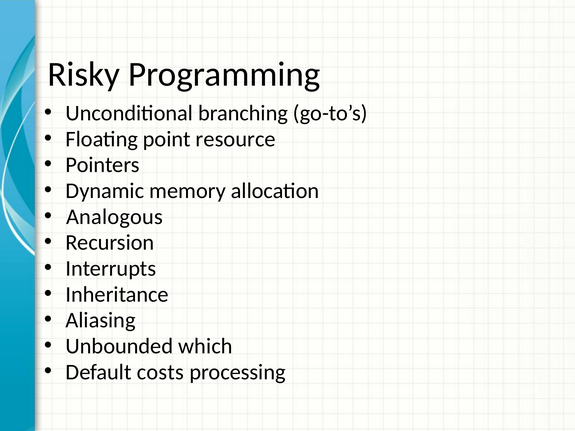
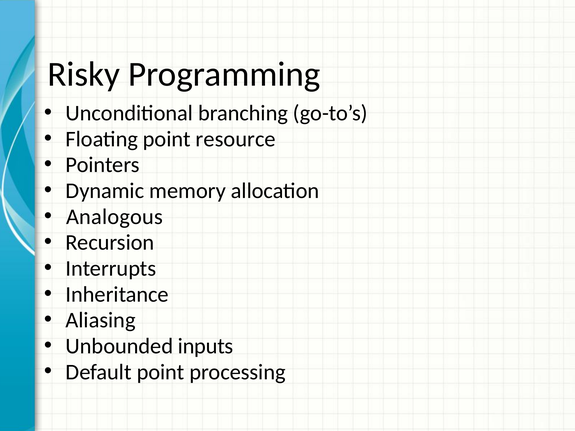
which: which -> inputs
Default costs: costs -> point
